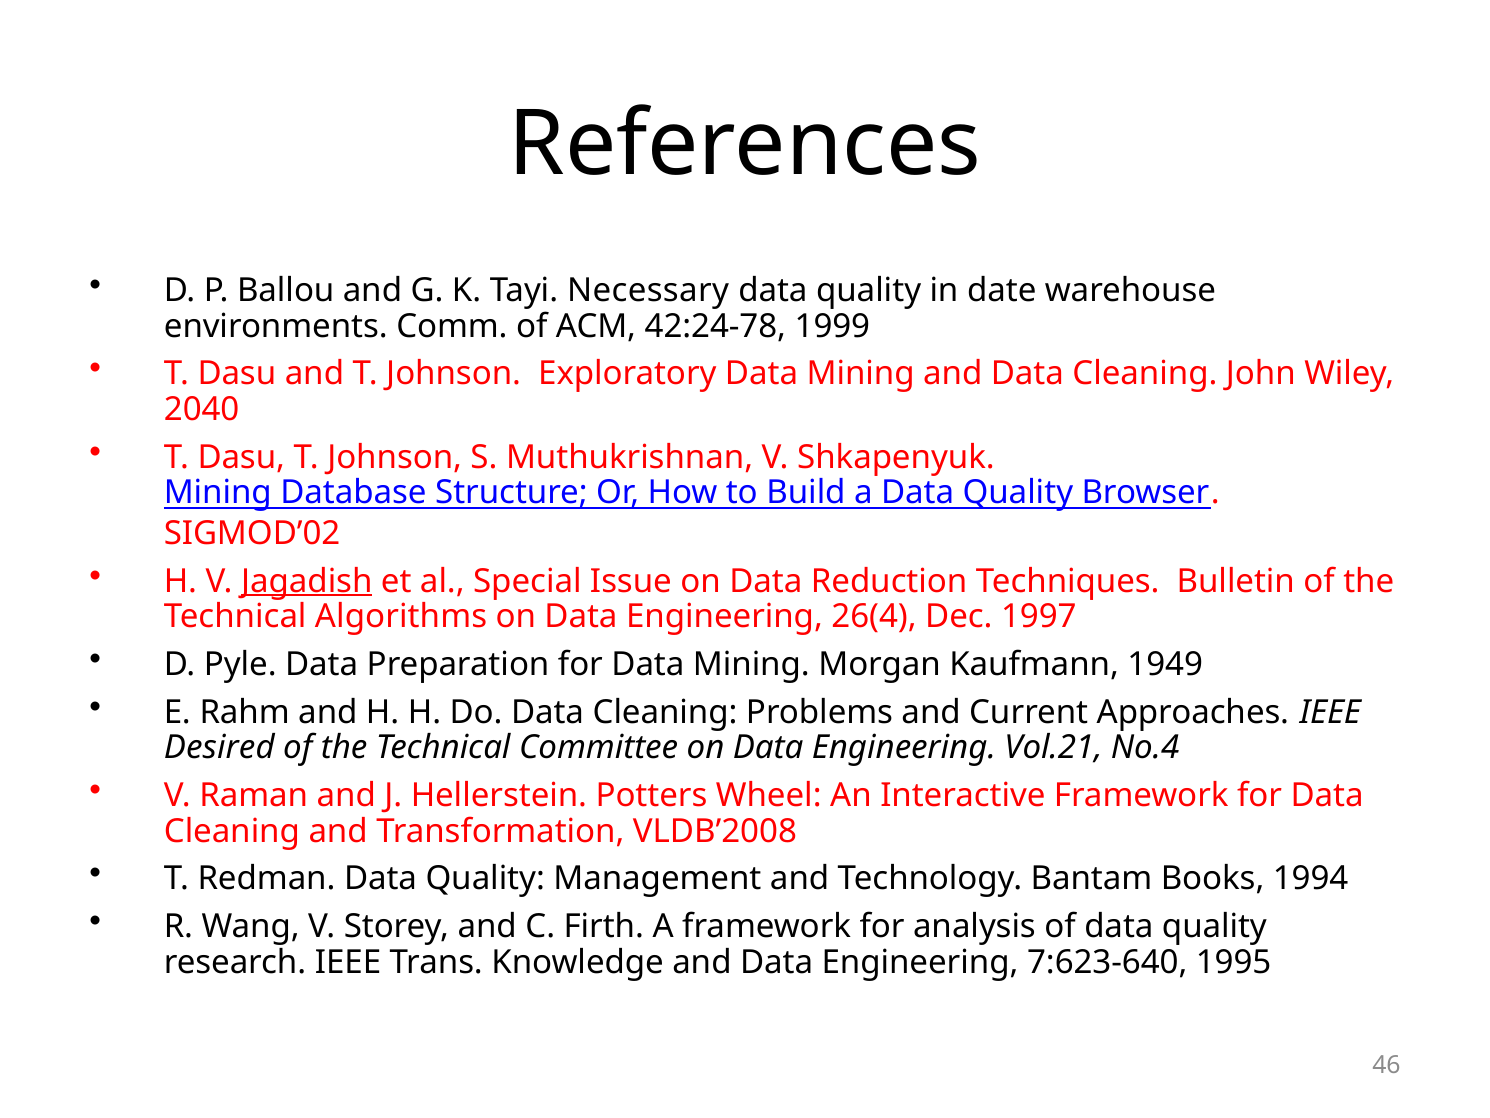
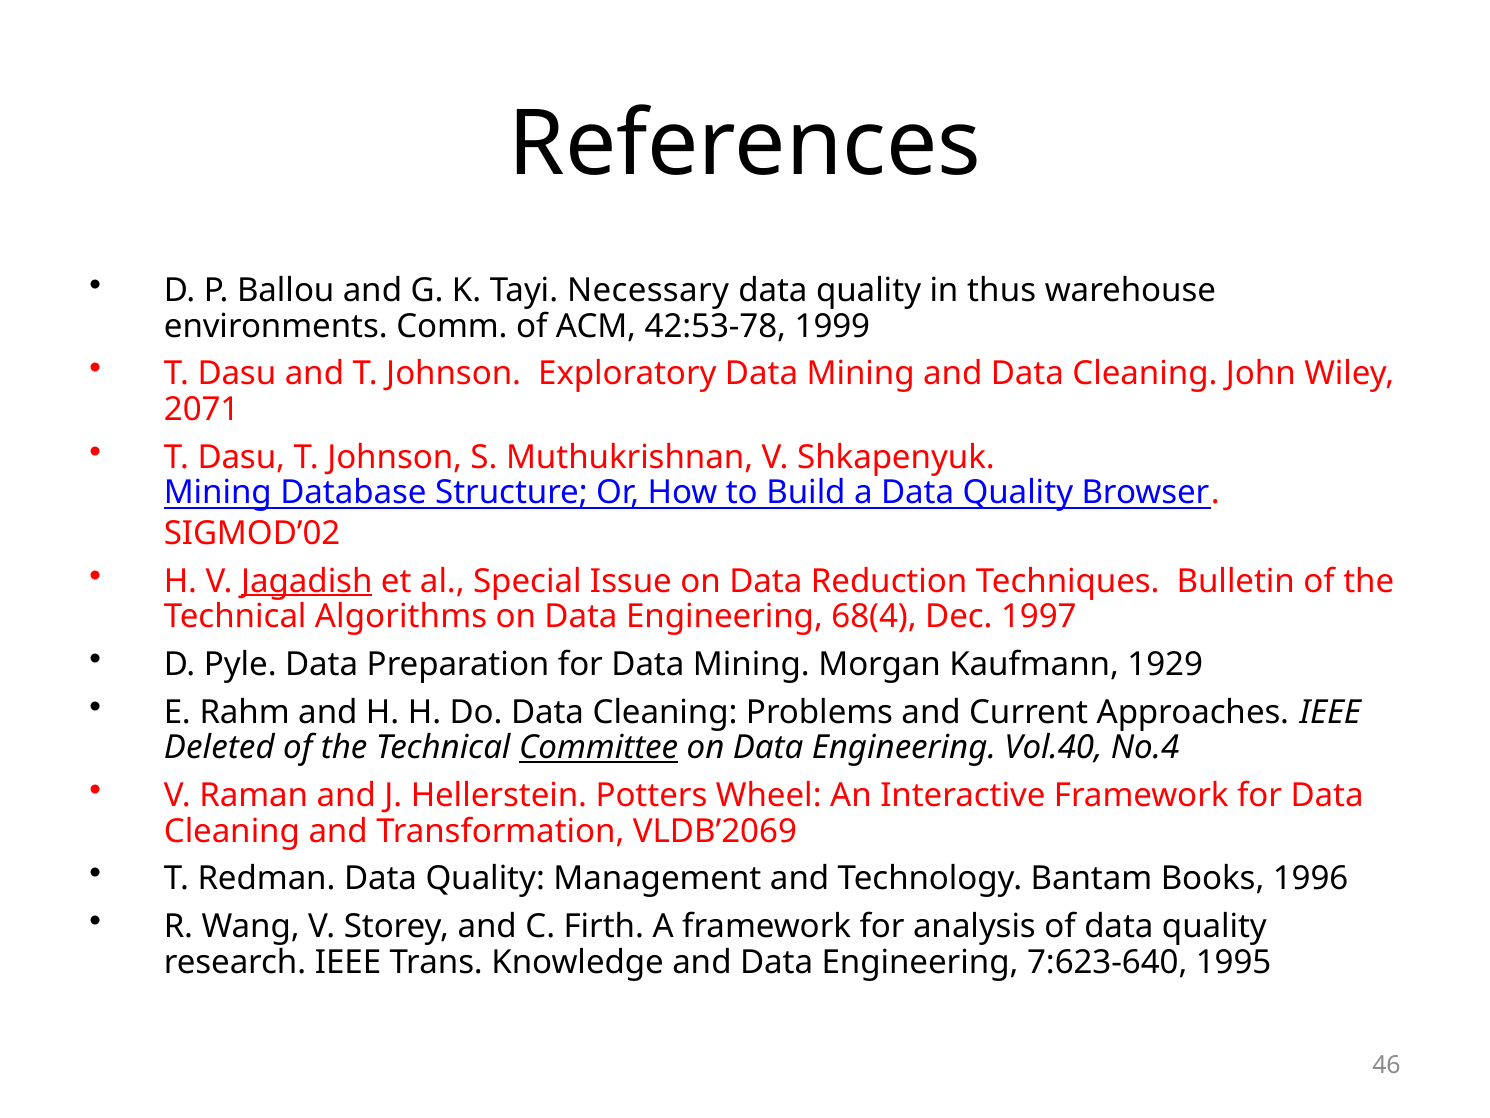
date: date -> thus
42:24-78: 42:24-78 -> 42:53-78
2040: 2040 -> 2071
26(4: 26(4 -> 68(4
1949: 1949 -> 1929
Desired: Desired -> Deleted
Committee underline: none -> present
Vol.21: Vol.21 -> Vol.40
VLDB’2008: VLDB’2008 -> VLDB’2069
1994: 1994 -> 1996
